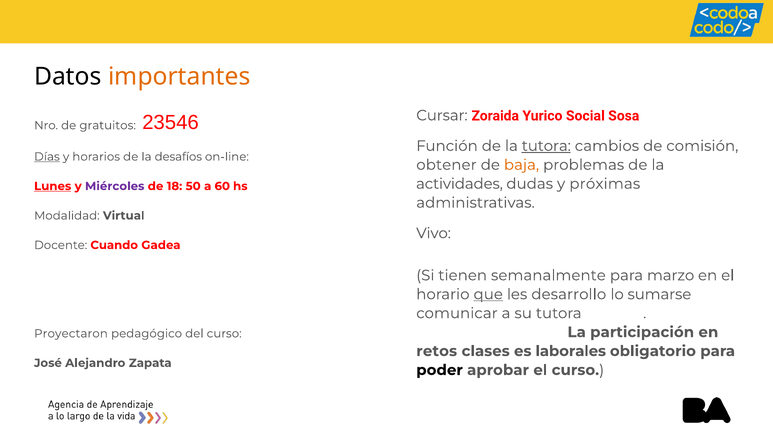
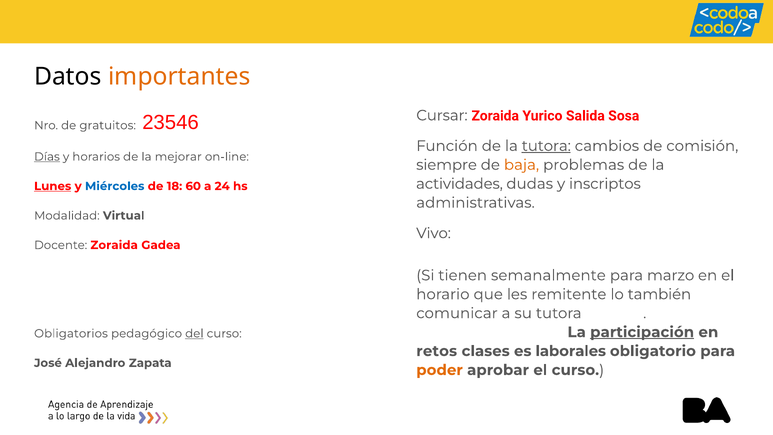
Social: Social -> Salida
desafíos: desafíos -> mejorar
obtener: obtener -> siempre
próximas: próximas -> inscriptos
Miércoles colour: purple -> blue
50: 50 -> 60
60: 60 -> 24
Docente Cuando: Cuando -> Zoraida
que underline: present -> none
desarrollo: desarrollo -> remitente
sumarse: sumarse -> también
participación underline: none -> present
Proyectaron: Proyectaron -> Obligatorios
del underline: none -> present
poder colour: black -> orange
